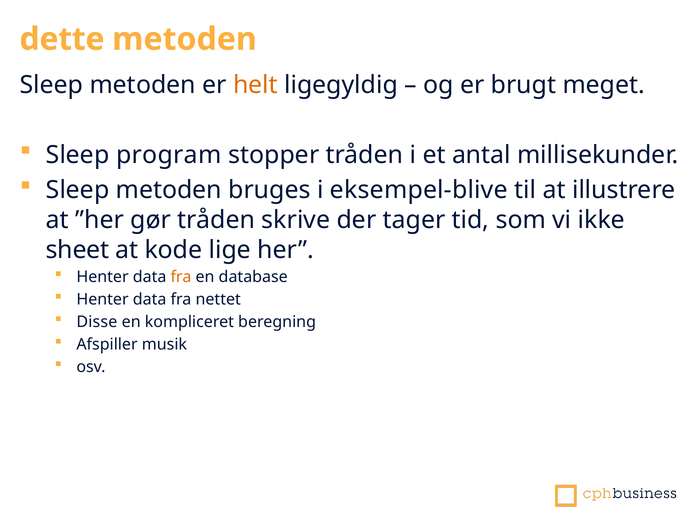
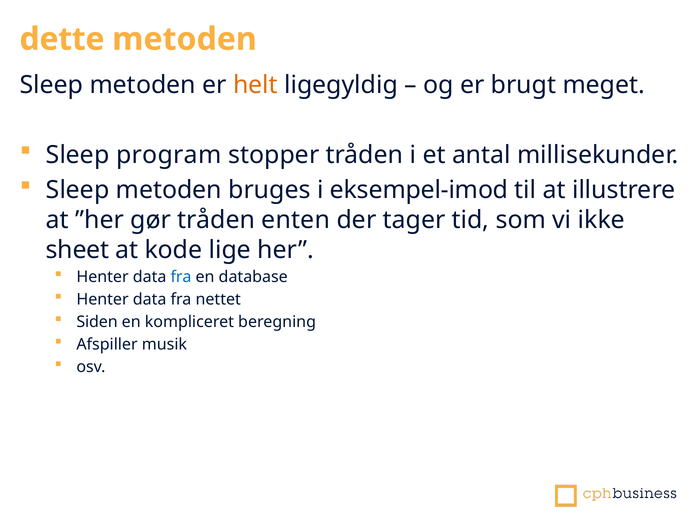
eksempel-blive: eksempel-blive -> eksempel-imod
skrive: skrive -> enten
fra at (181, 277) colour: orange -> blue
Disse: Disse -> Siden
